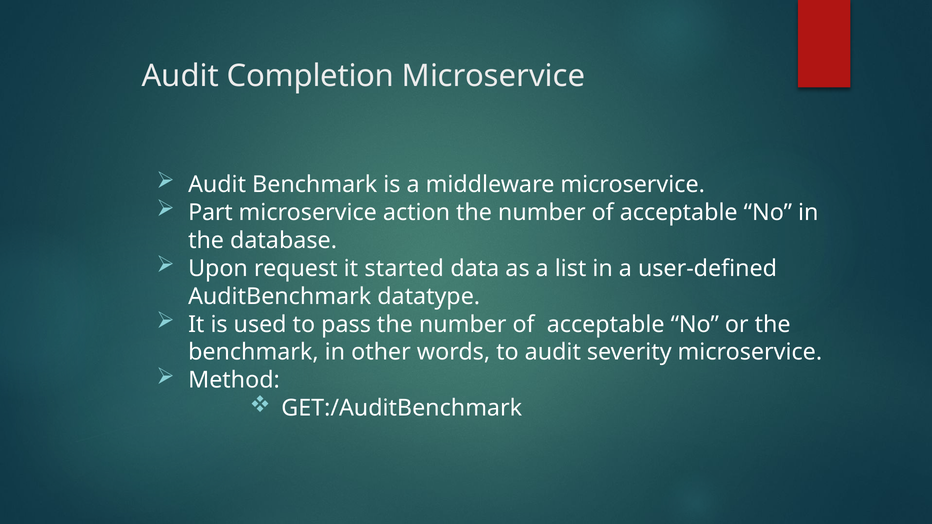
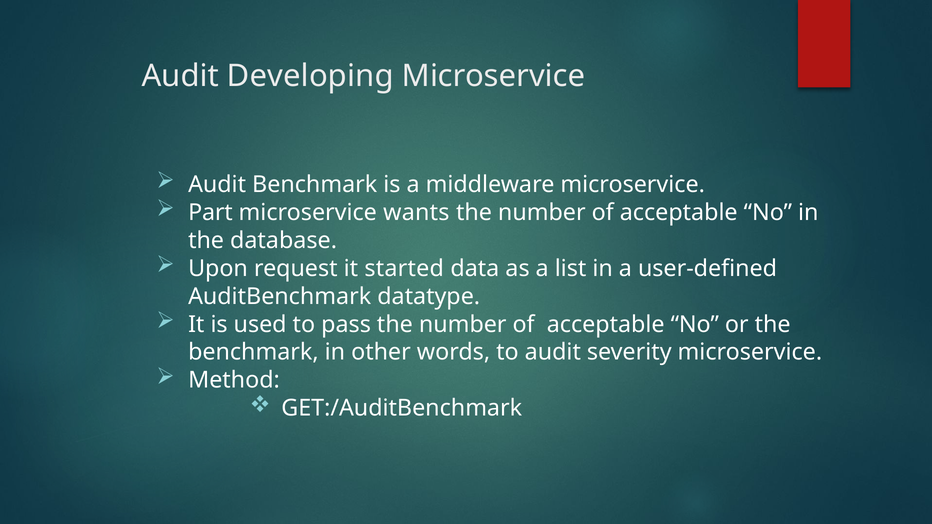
Completion: Completion -> Developing
action: action -> wants
